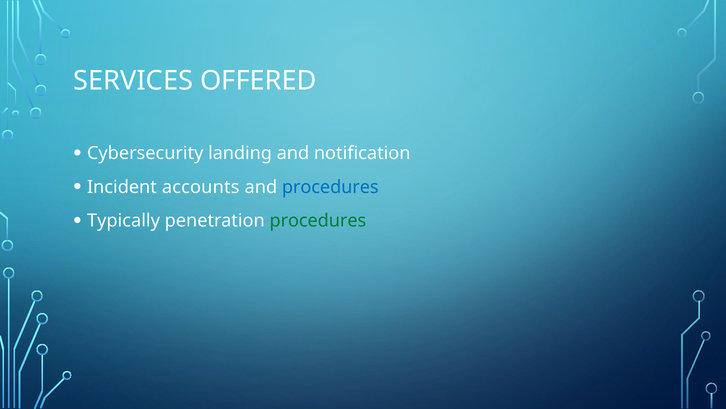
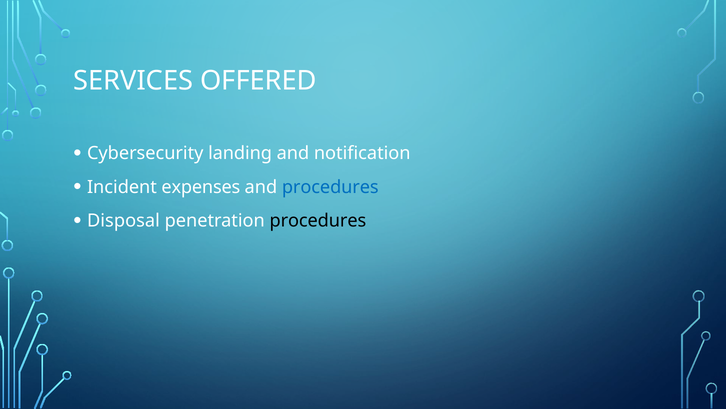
accounts: accounts -> expenses
Typically: Typically -> Disposal
procedures at (318, 221) colour: green -> black
